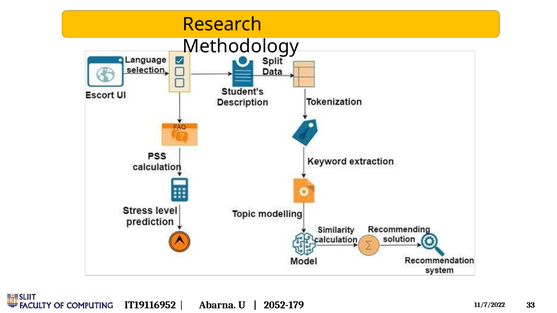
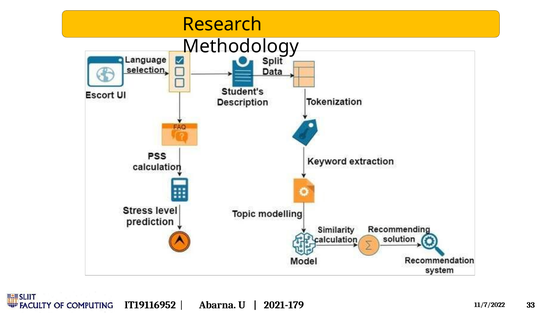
2052-179: 2052-179 -> 2021-179
